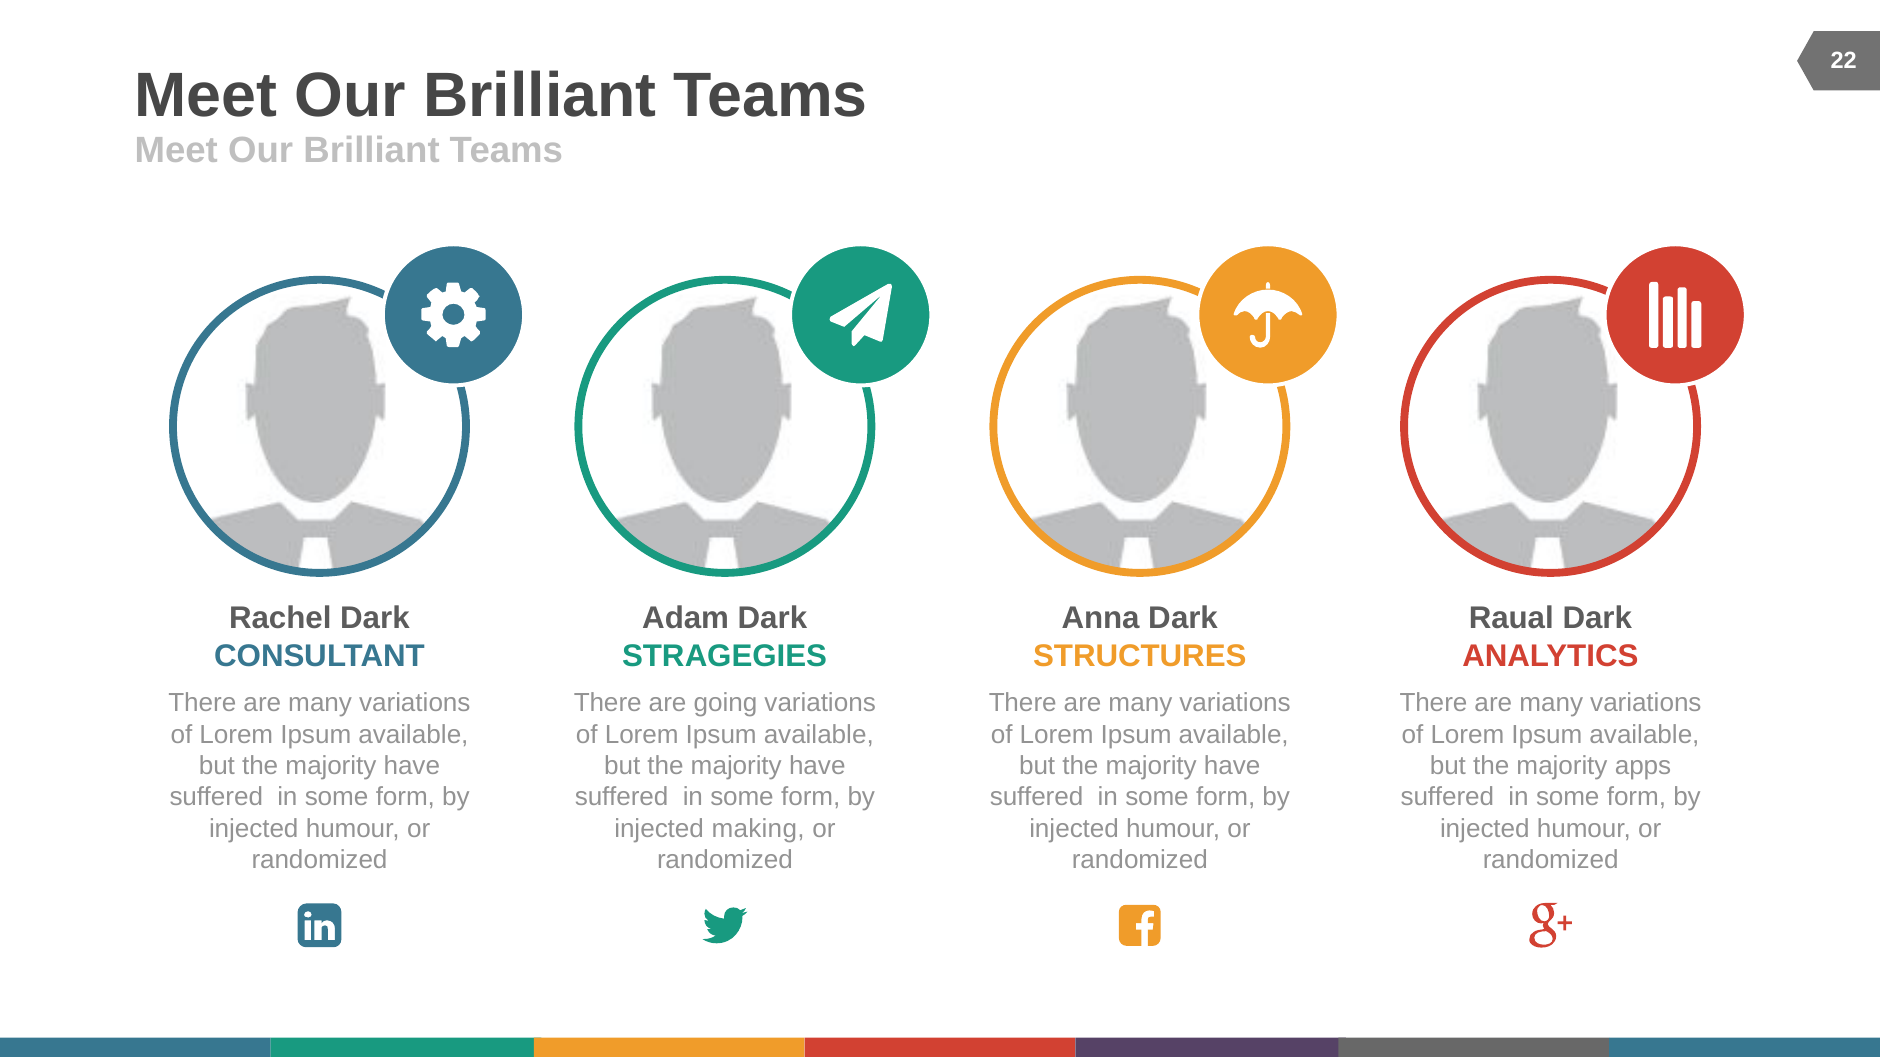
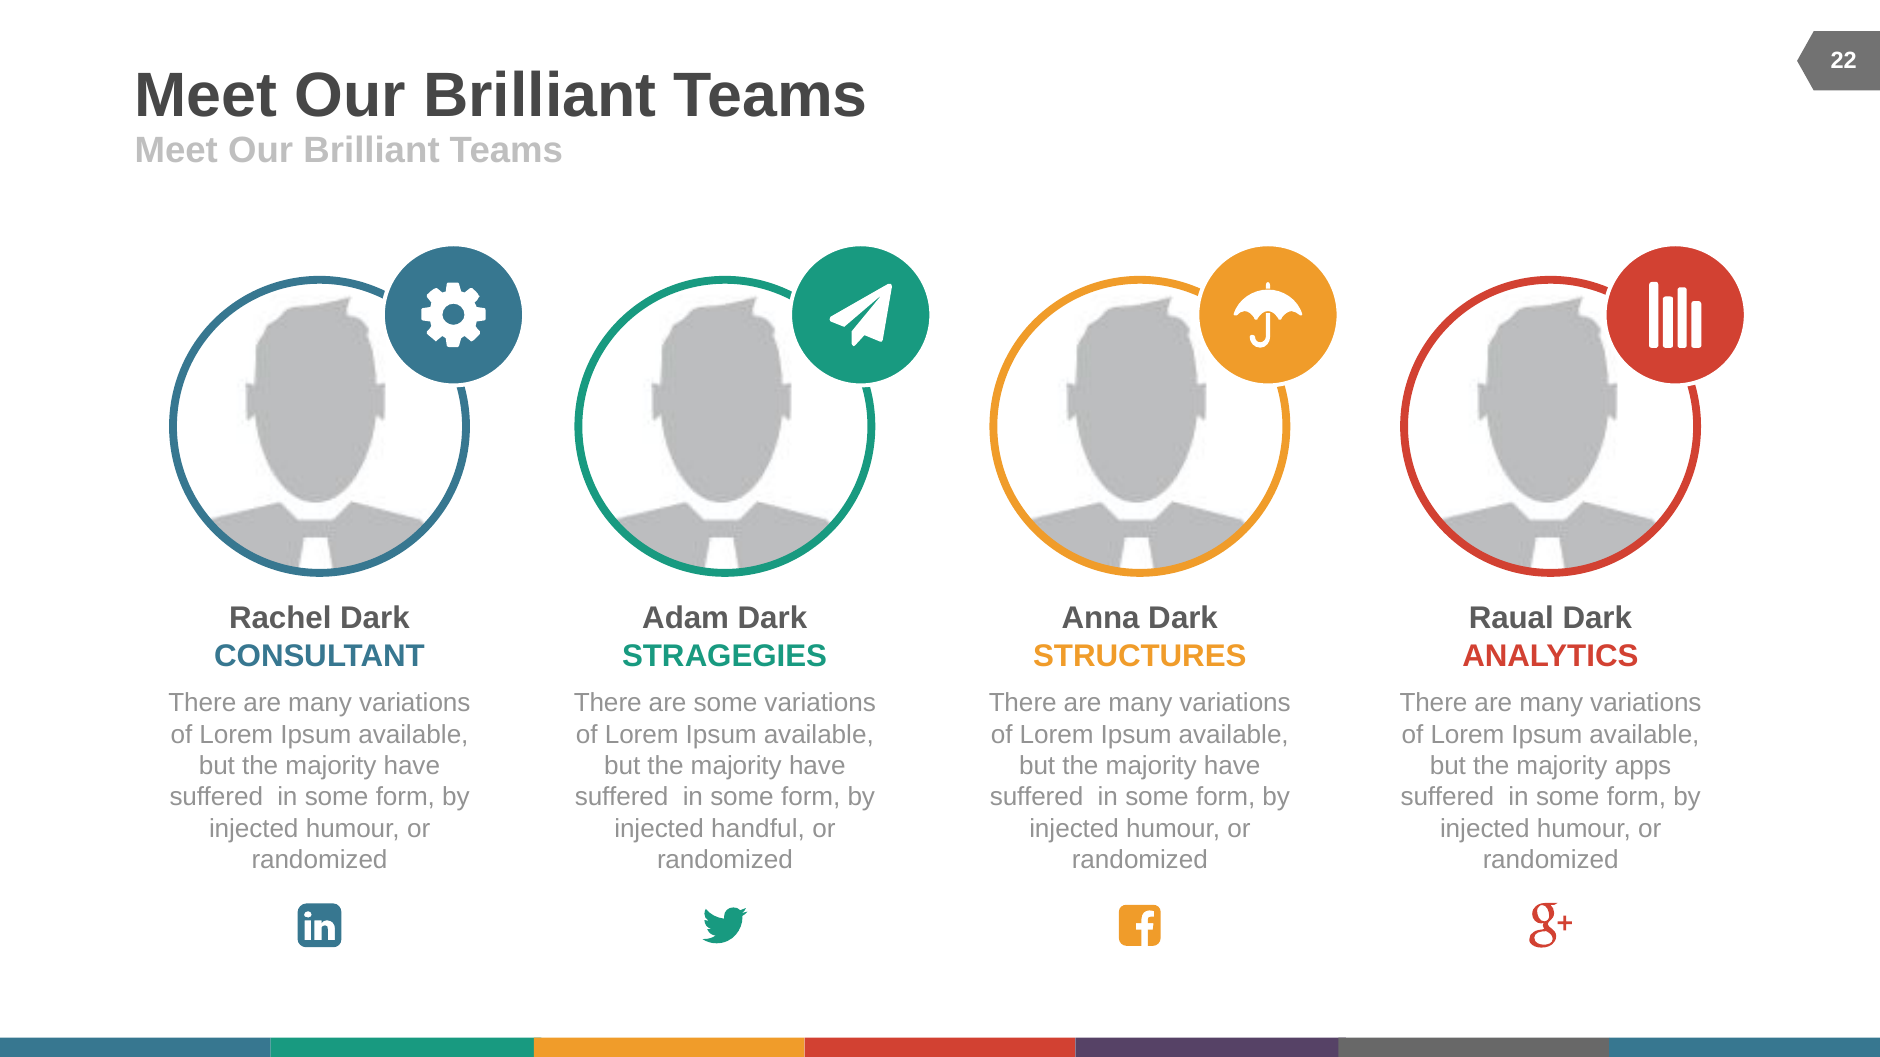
are going: going -> some
making: making -> handful
